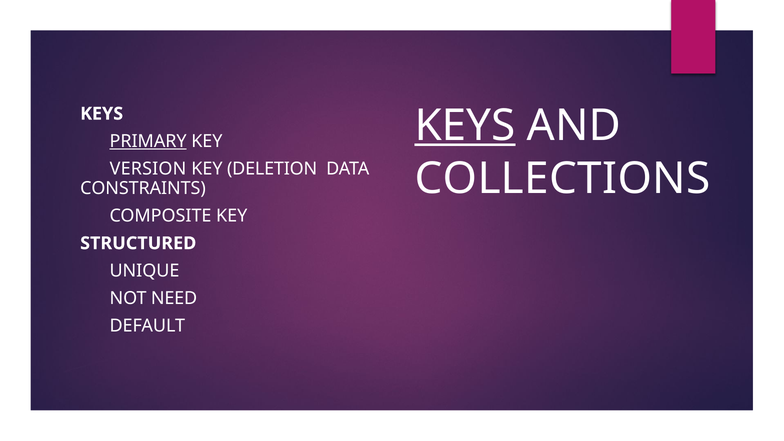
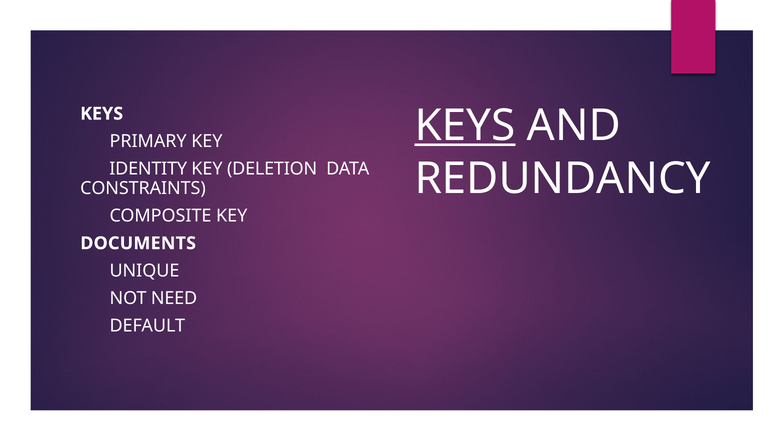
PRIMARY underline: present -> none
VERSION: VERSION -> IDENTITY
COLLECTIONS: COLLECTIONS -> REDUNDANCY
STRUCTURED: STRUCTURED -> DOCUMENTS
